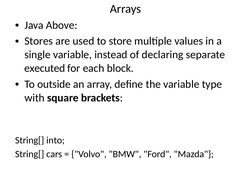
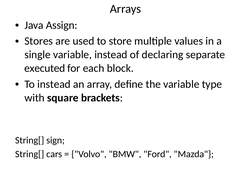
Above: Above -> Assign
To outside: outside -> instead
into: into -> sign
